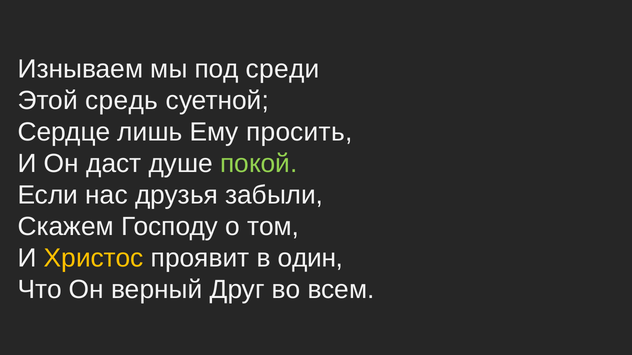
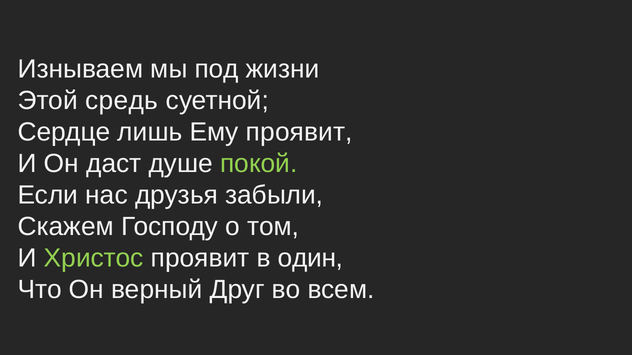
среди: среди -> жизни
Ему просить: просить -> проявит
Христос colour: yellow -> light green
